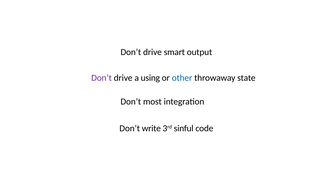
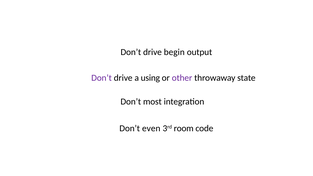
smart: smart -> begin
other colour: blue -> purple
write: write -> even
sinful: sinful -> room
